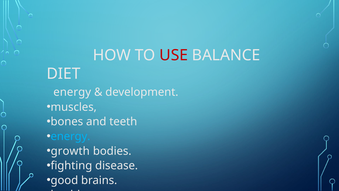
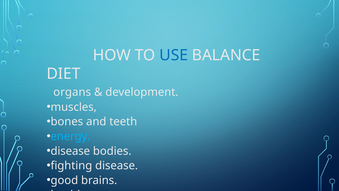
USE colour: red -> blue
energy at (72, 92): energy -> organs
growth at (70, 151): growth -> disease
